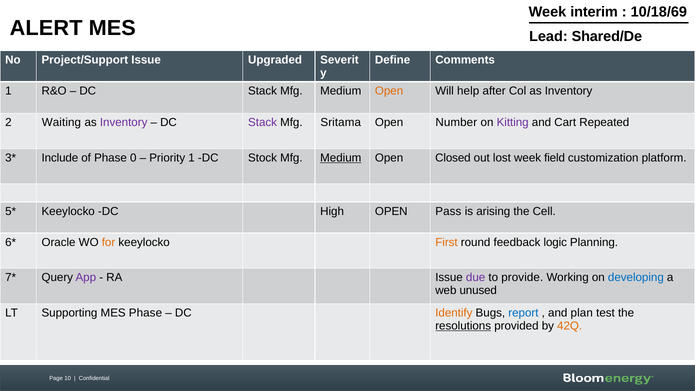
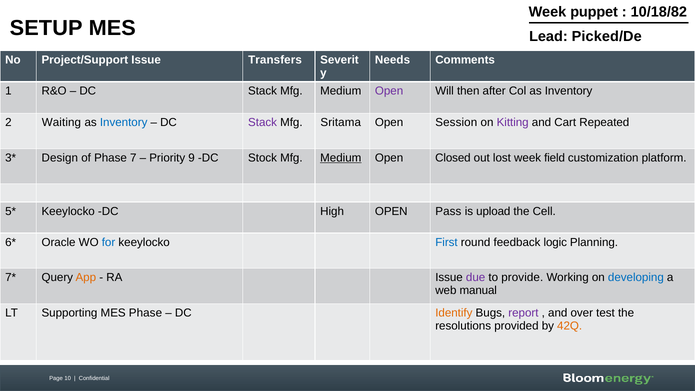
interim: interim -> puppet
10/18/69: 10/18/69 -> 10/18/82
ALERT: ALERT -> SETUP
Shared/De: Shared/De -> Picked/De
Upgraded: Upgraded -> Transfers
Define: Define -> Needs
Open at (389, 91) colour: orange -> purple
help: help -> then
Inventory at (124, 122) colour: purple -> blue
Number: Number -> Session
Include: Include -> Design
0: 0 -> 7
Priority 1: 1 -> 9
arising: arising -> upload
for colour: orange -> blue
First colour: orange -> blue
App colour: purple -> orange
unused: unused -> manual
report colour: blue -> purple
plan: plan -> over
resolutions underline: present -> none
